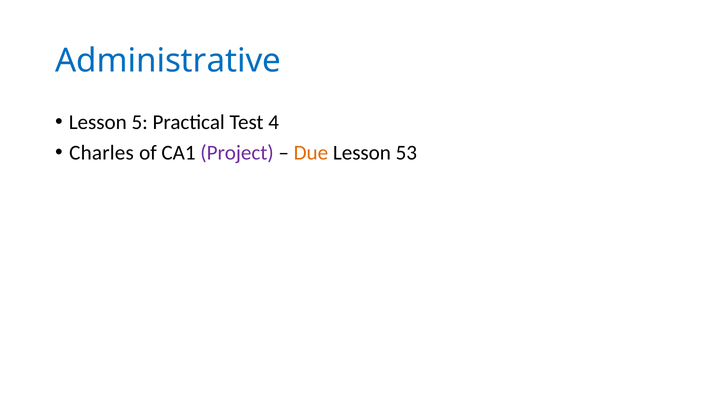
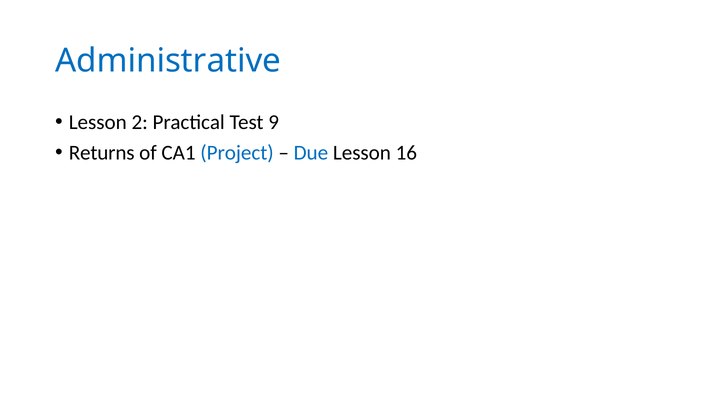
5: 5 -> 2
4: 4 -> 9
Charles: Charles -> Returns
Project colour: purple -> blue
Due colour: orange -> blue
53: 53 -> 16
